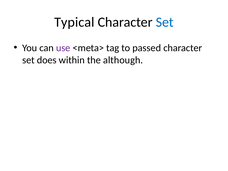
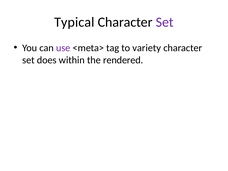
Set at (165, 22) colour: blue -> purple
passed: passed -> variety
although: although -> rendered
